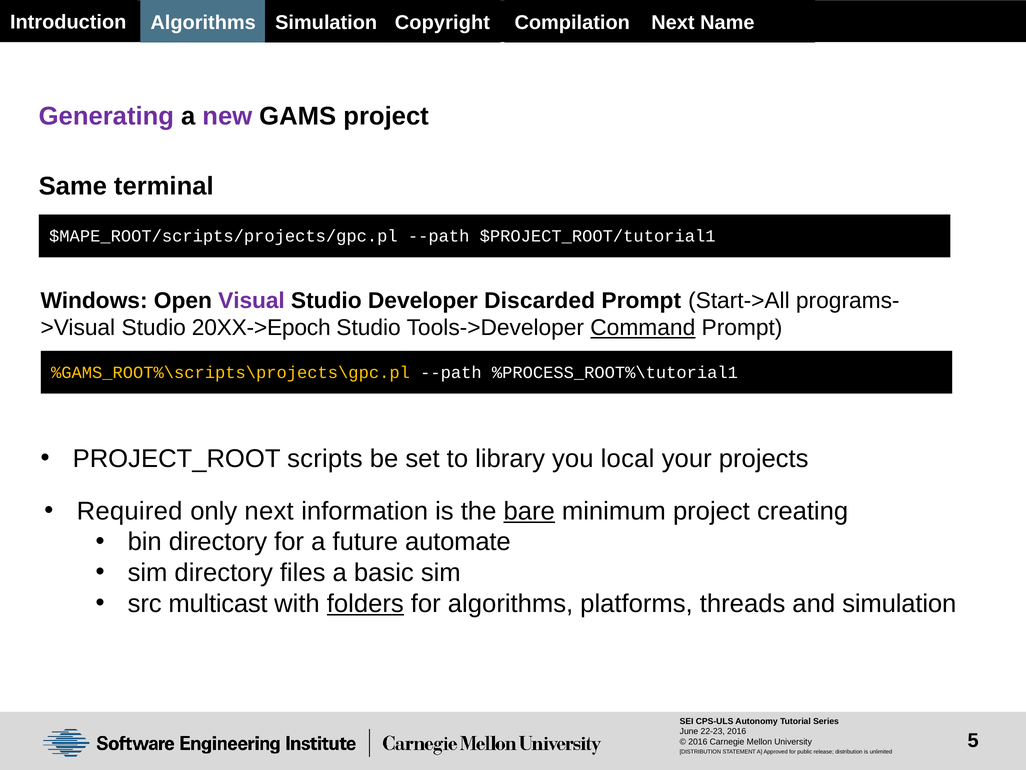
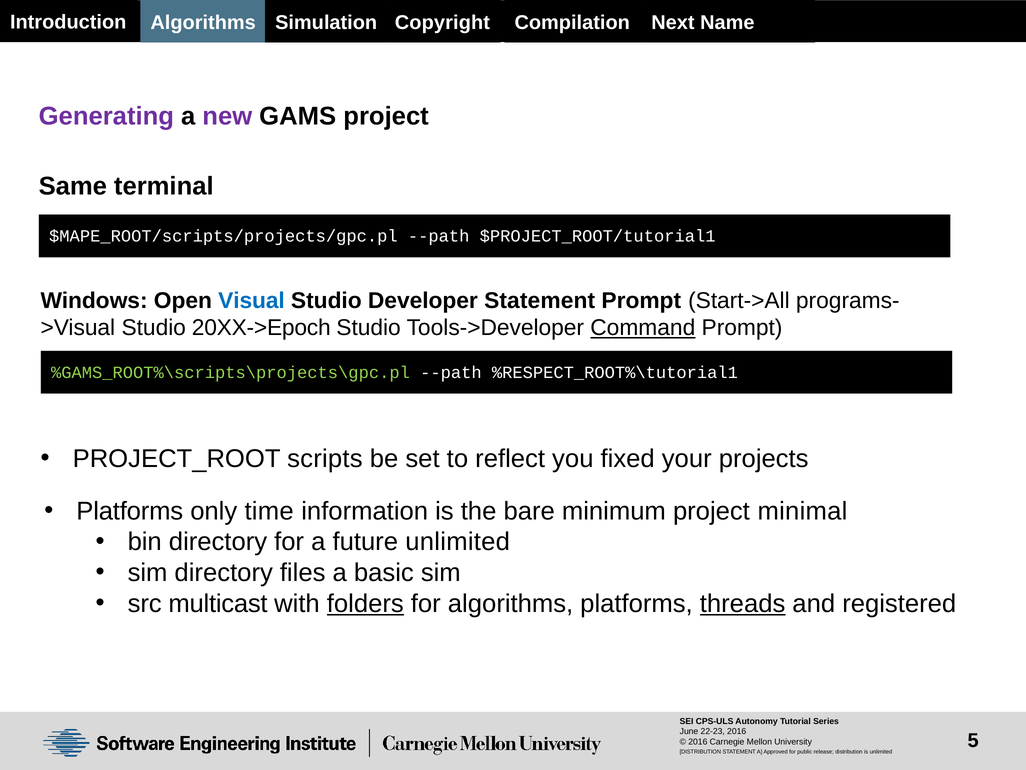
Visual colour: purple -> blue
Developer Discarded: Discarded -> Statement
%GAMS_ROOT%\scripts\projects\gpc.pl colour: yellow -> light green
%PROCESS_ROOT%\tutorial1: %PROCESS_ROOT%\tutorial1 -> %RESPECT_ROOT%\tutorial1
library: library -> reflect
local: local -> fixed
Required at (130, 511): Required -> Platforms
only next: next -> time
bare underline: present -> none
creating: creating -> minimal
future automate: automate -> unlimited
threads underline: none -> present
and simulation: simulation -> registered
